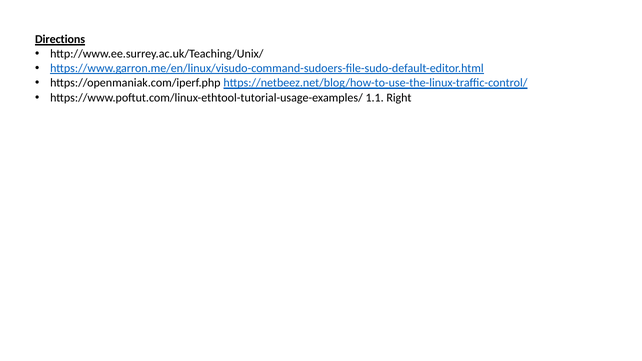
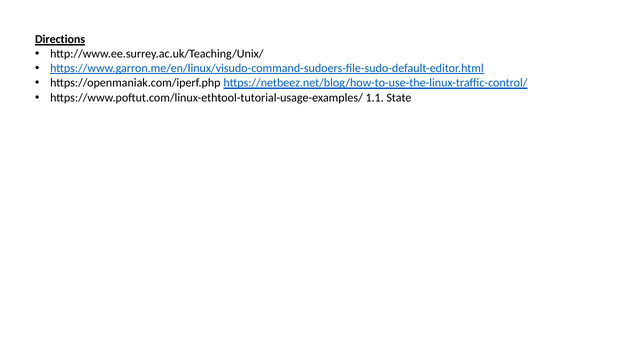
Right: Right -> State
